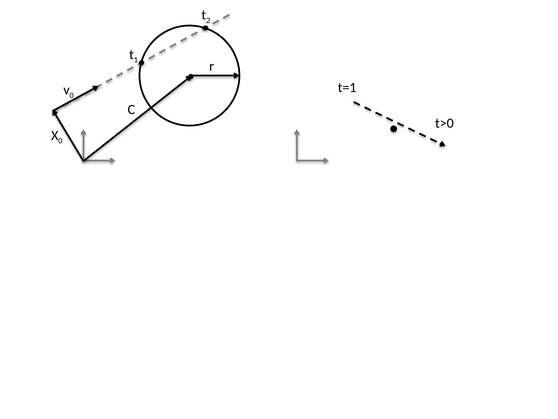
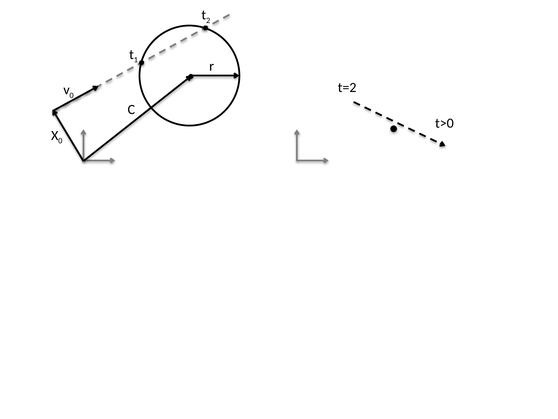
t=1: t=1 -> t=2
